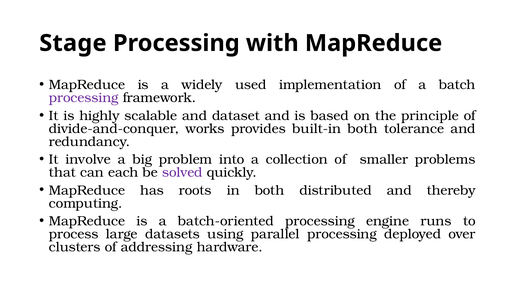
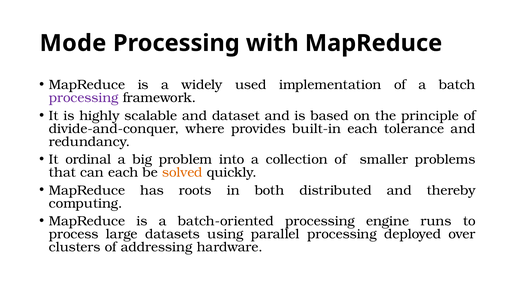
Stage: Stage -> Mode
works: works -> where
built-in both: both -> each
involve: involve -> ordinal
solved colour: purple -> orange
